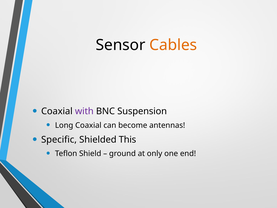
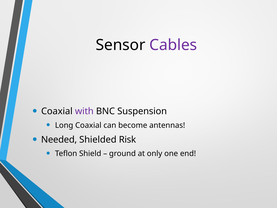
Cables colour: orange -> purple
Specific: Specific -> Needed
This: This -> Risk
